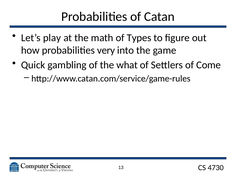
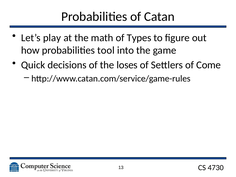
very: very -> tool
gambling: gambling -> decisions
what: what -> loses
